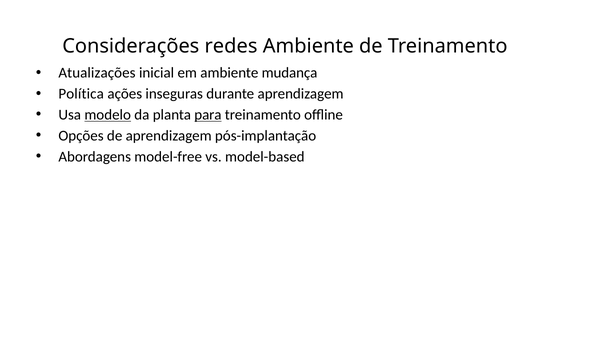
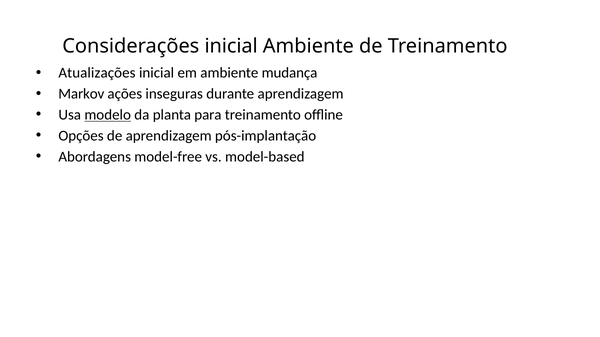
Considerações redes: redes -> inicial
Política: Política -> Markov
para underline: present -> none
